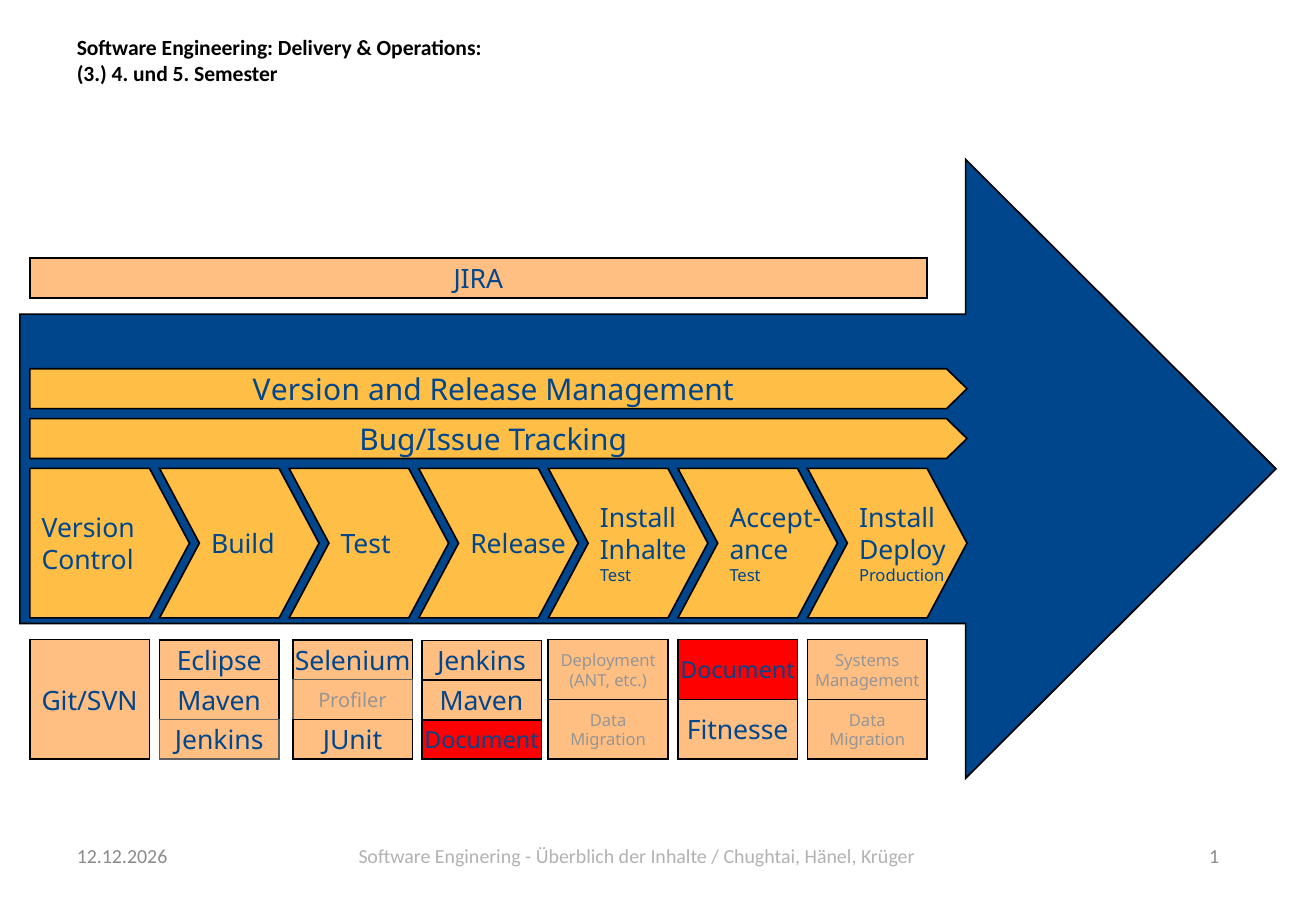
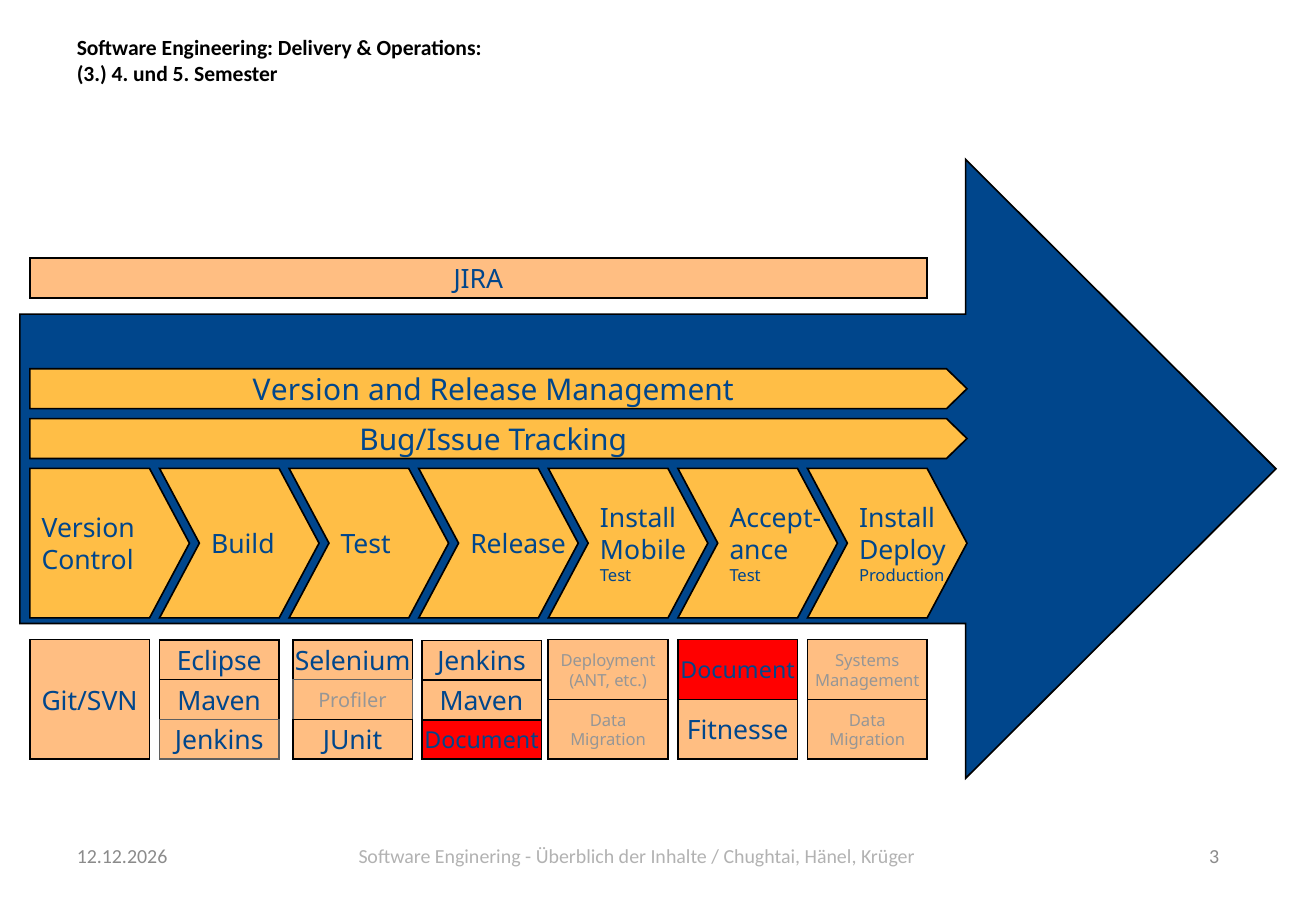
Inhalte at (643, 551): Inhalte -> Mobile
1 at (1214, 857): 1 -> 3
